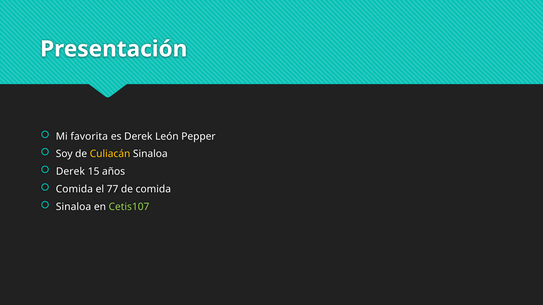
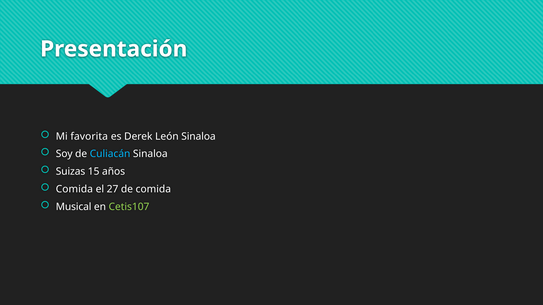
León Pepper: Pepper -> Sinaloa
Culiacán colour: yellow -> light blue
Derek at (70, 172): Derek -> Suizas
77: 77 -> 27
Sinaloa at (74, 207): Sinaloa -> Musical
